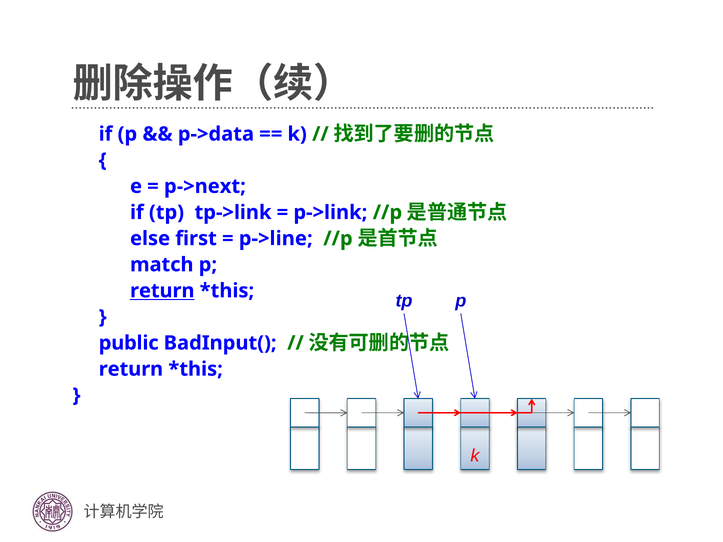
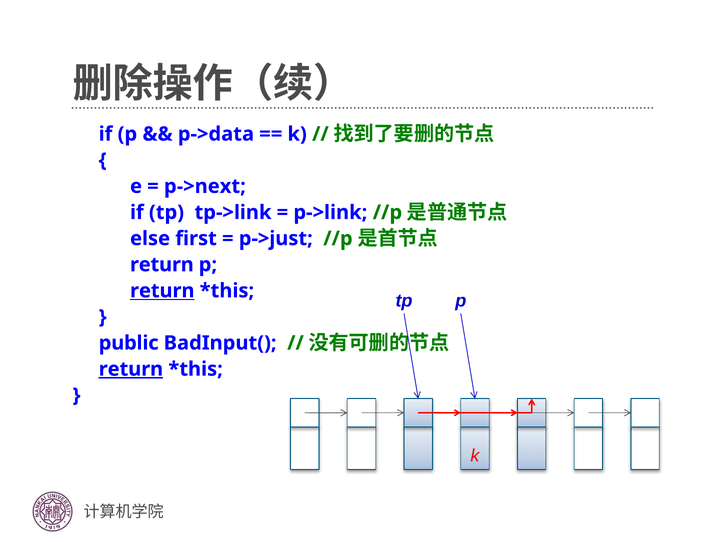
p->line: p->line -> p->just
match at (162, 265): match -> return
return at (131, 369) underline: none -> present
